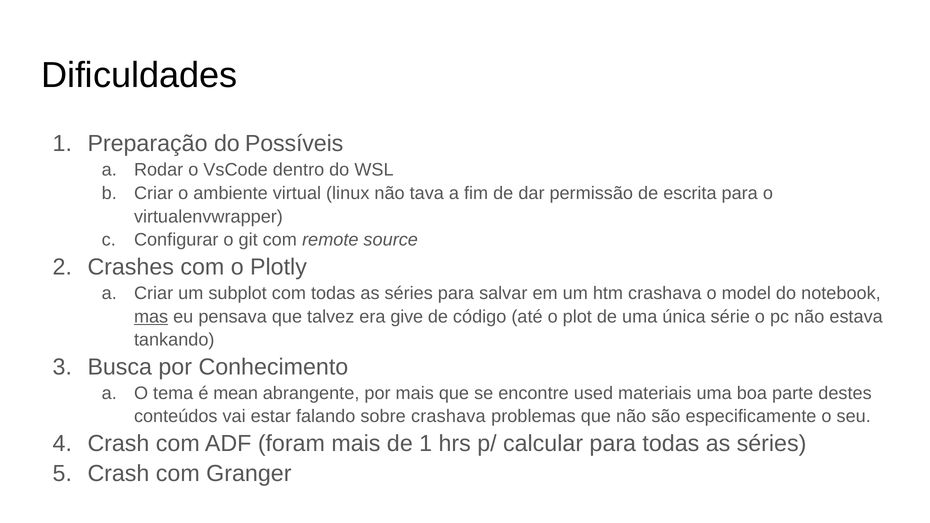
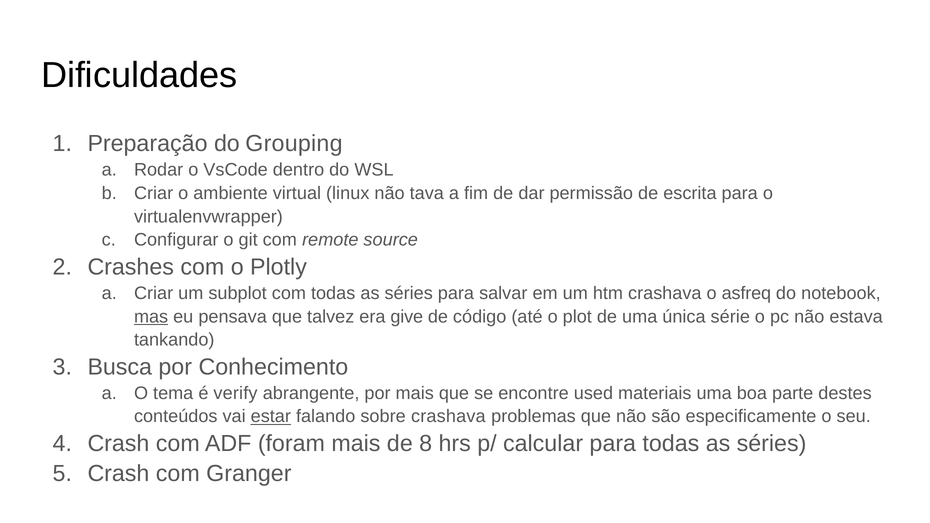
Possíveis: Possíveis -> Grouping
model: model -> asfreq
mean: mean -> verify
estar underline: none -> present
de 1: 1 -> 8
